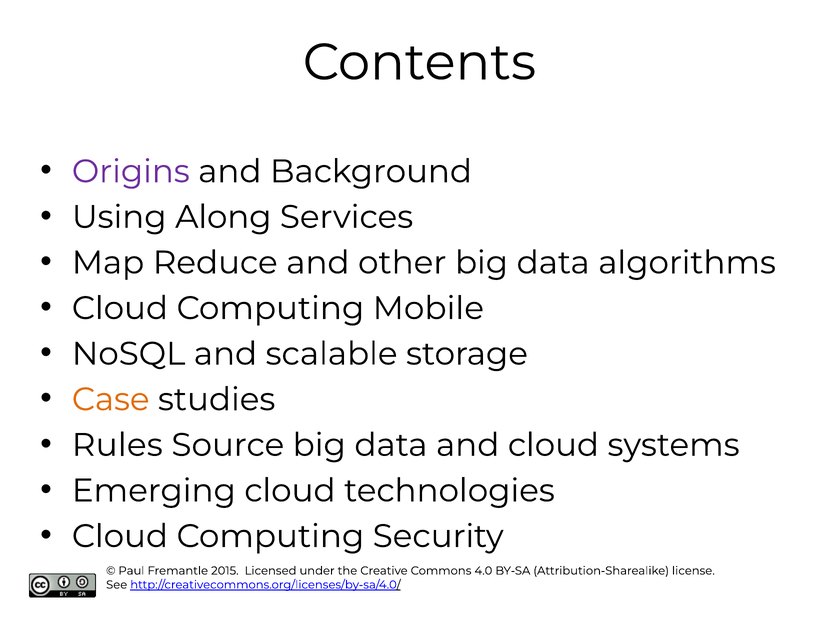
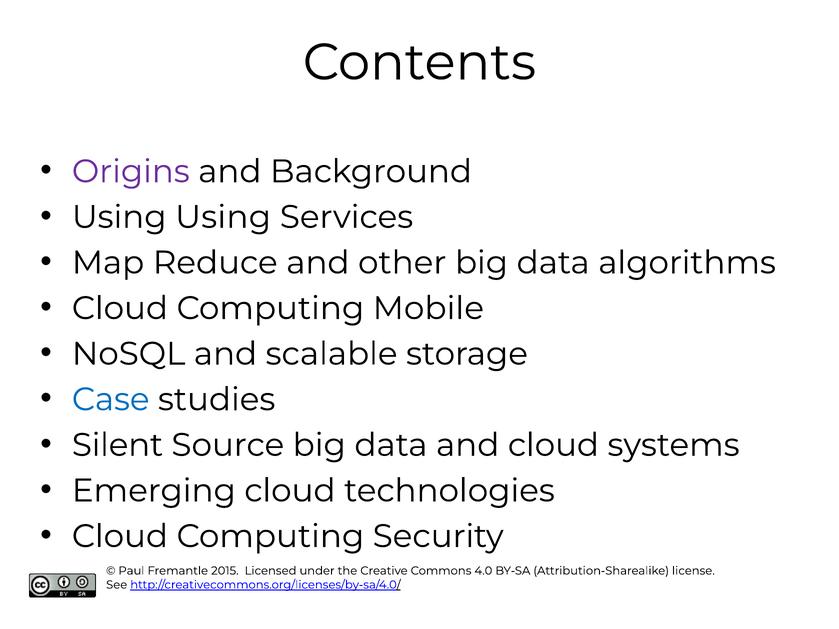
Using Along: Along -> Using
Case colour: orange -> blue
Rules: Rules -> Silent
